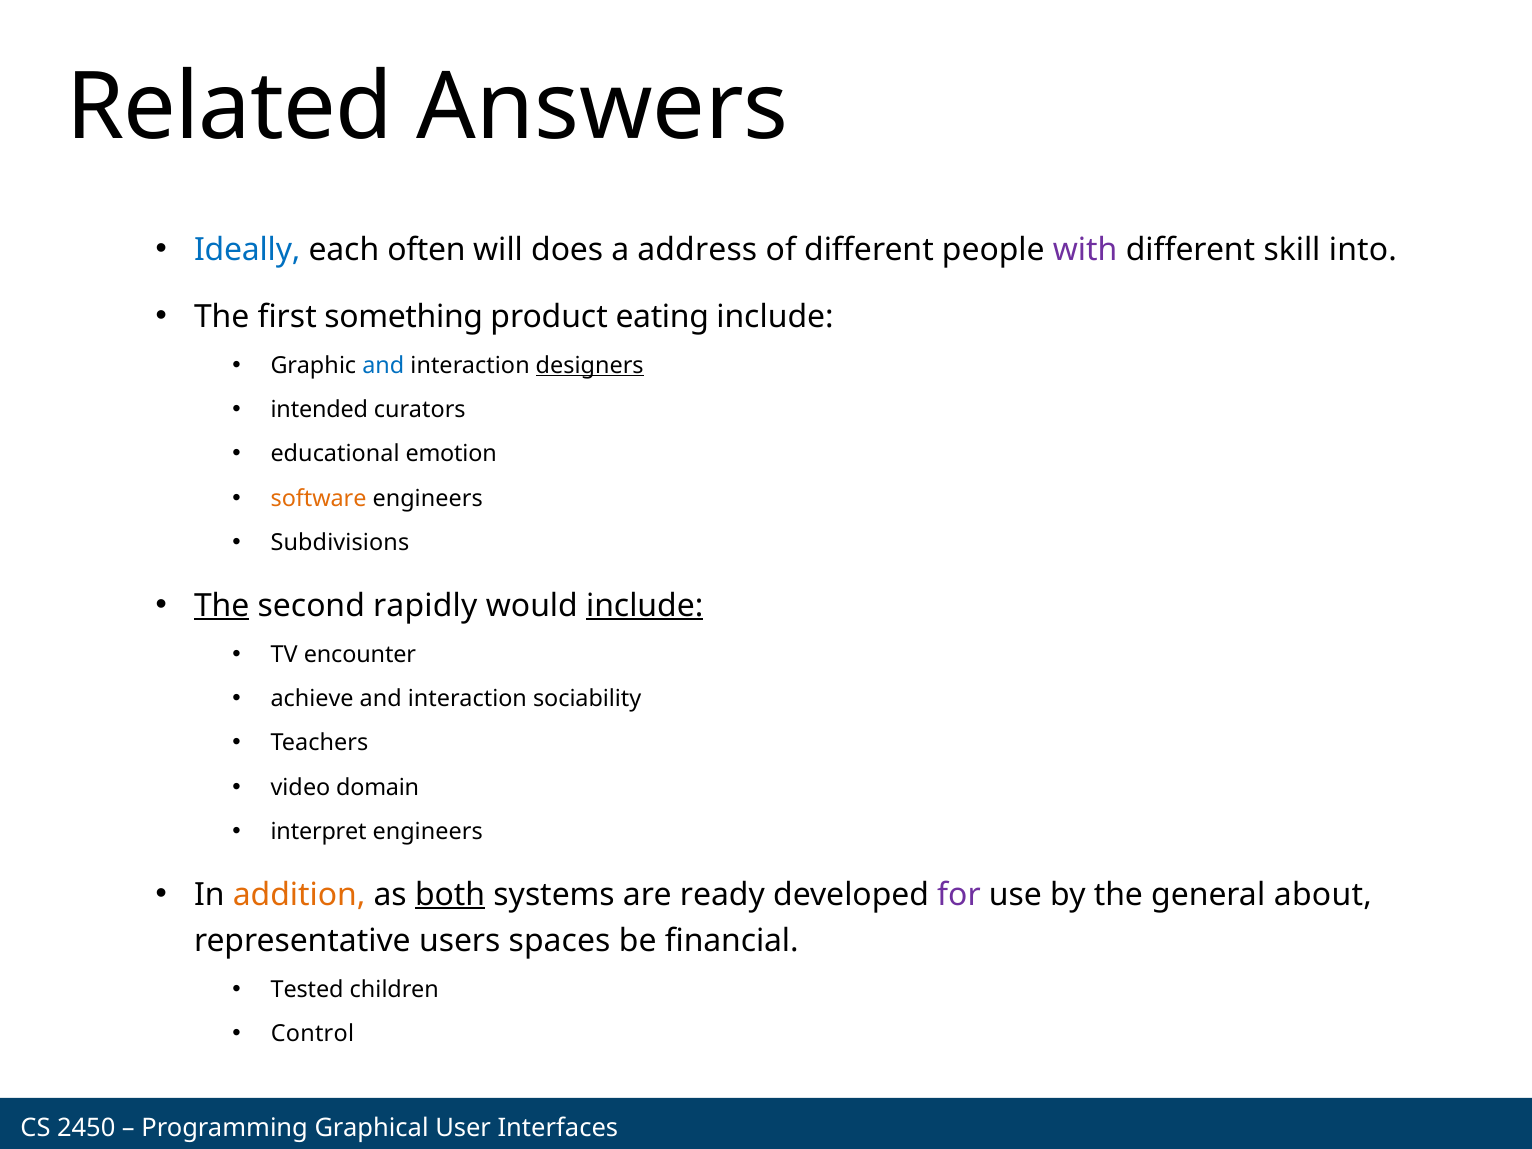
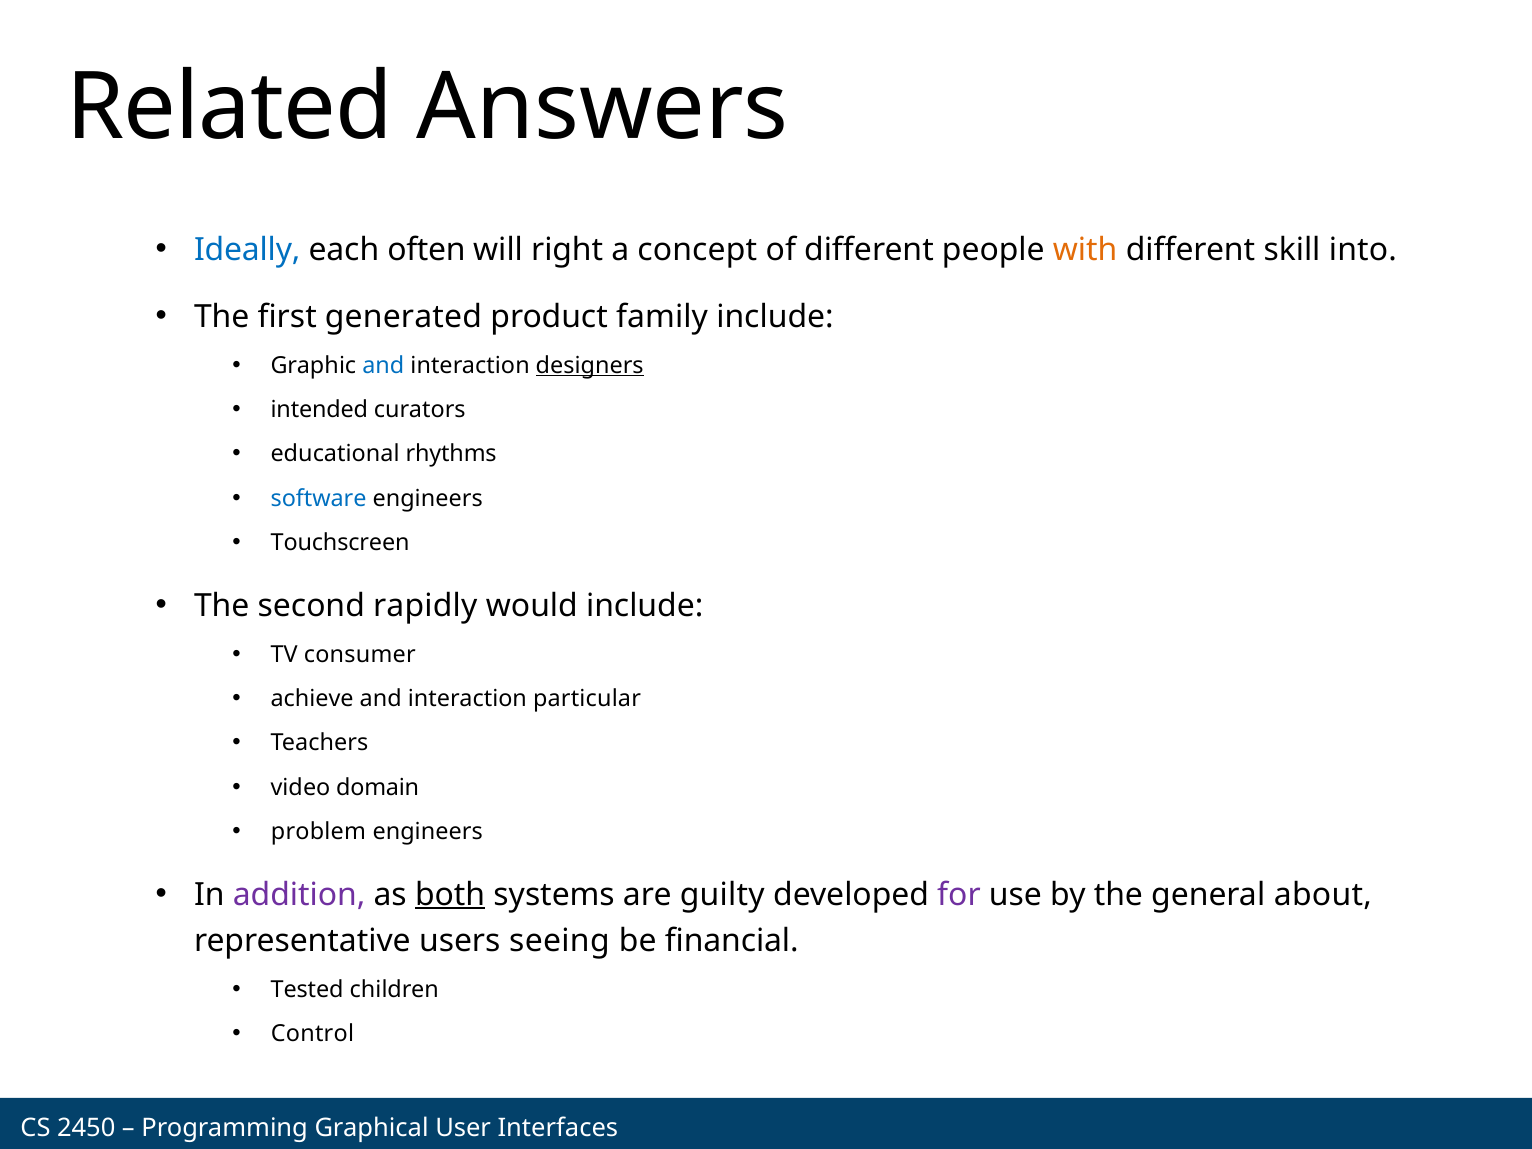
does: does -> right
address: address -> concept
with colour: purple -> orange
something: something -> generated
eating: eating -> family
emotion: emotion -> rhythms
software colour: orange -> blue
Subdivisions: Subdivisions -> Touchscreen
The at (222, 606) underline: present -> none
include at (645, 606) underline: present -> none
encounter: encounter -> consumer
sociability: sociability -> particular
interpret: interpret -> problem
addition colour: orange -> purple
ready: ready -> guilty
spaces: spaces -> seeing
